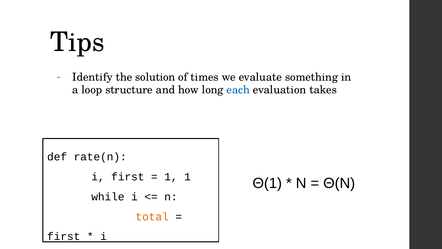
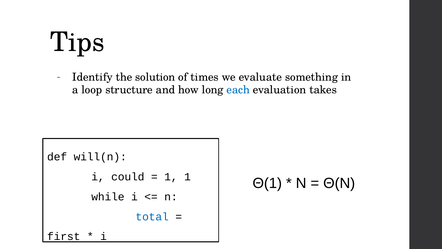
rate(n: rate(n -> will(n
i first: first -> could
total at (152, 216) colour: orange -> blue
